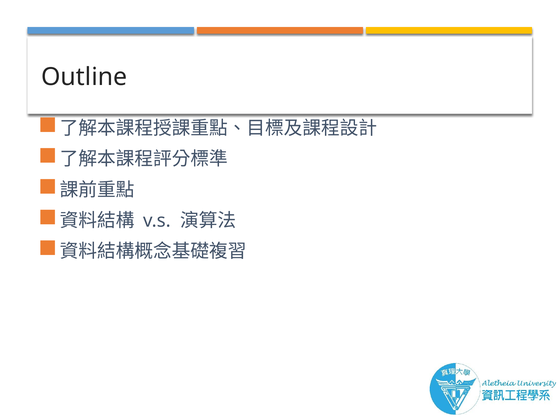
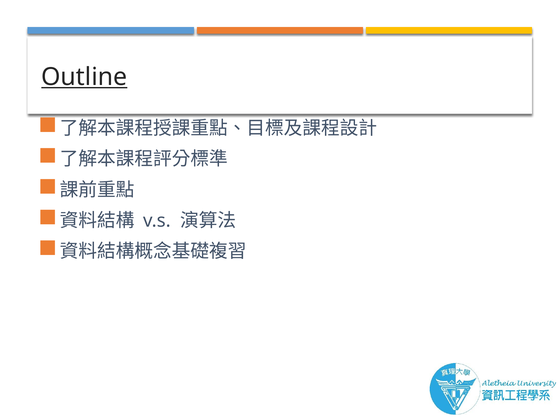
Outline underline: none -> present
